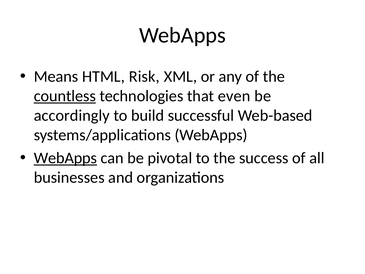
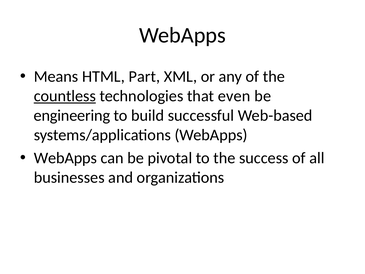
Risk: Risk -> Part
accordingly: accordingly -> engineering
WebApps at (65, 158) underline: present -> none
